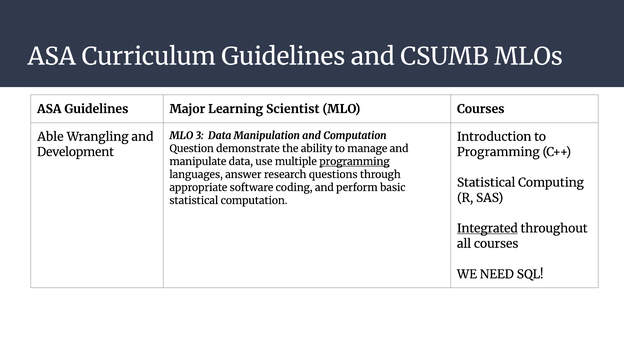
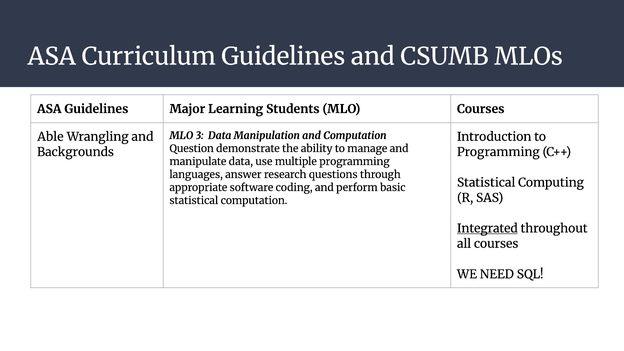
Scientist: Scientist -> Students
Development: Development -> Backgrounds
programming at (354, 162) underline: present -> none
